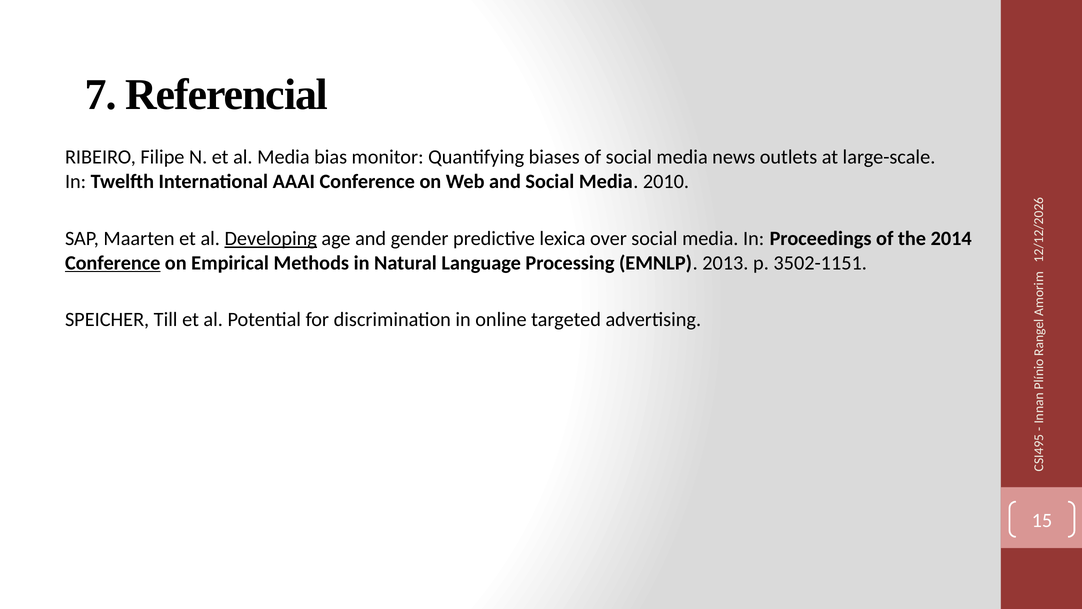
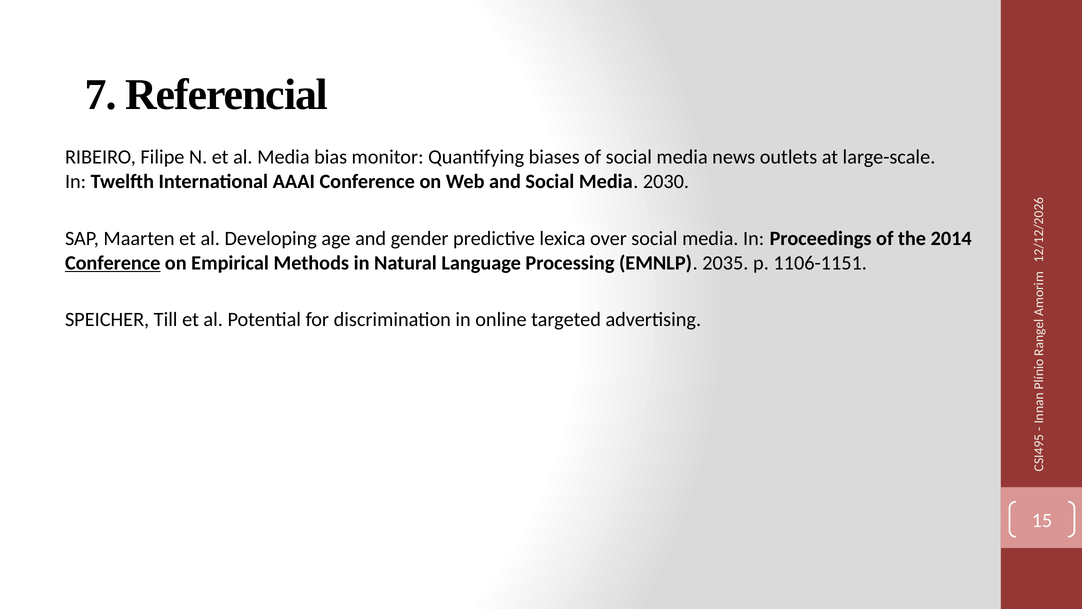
2010: 2010 -> 2030
Developing underline: present -> none
2013: 2013 -> 2035
3502-1151: 3502-1151 -> 1106-1151
